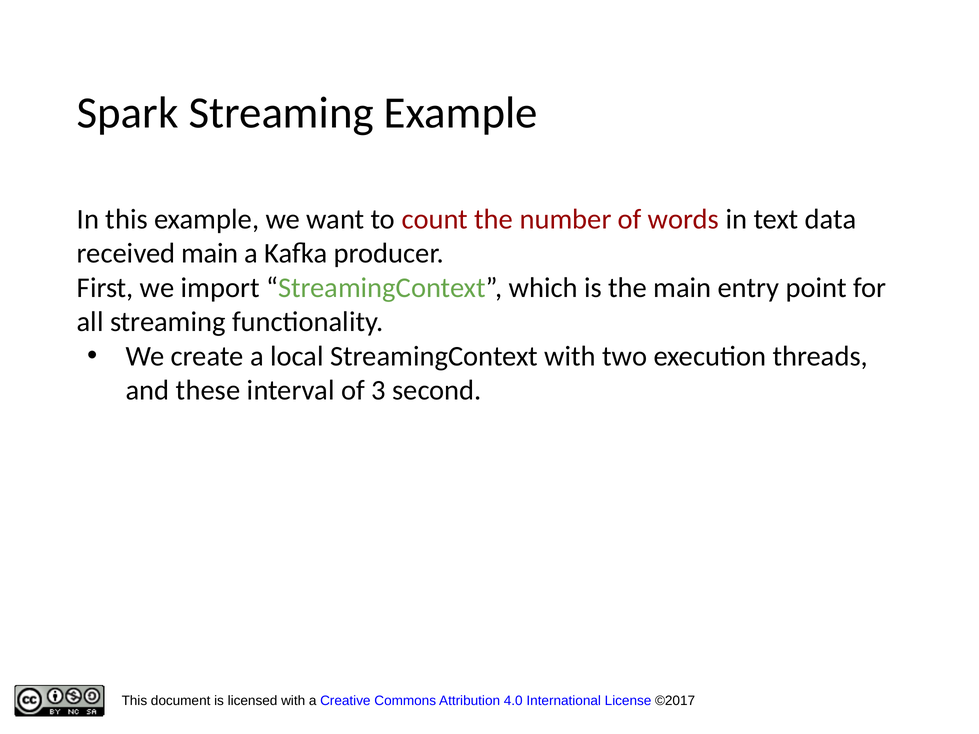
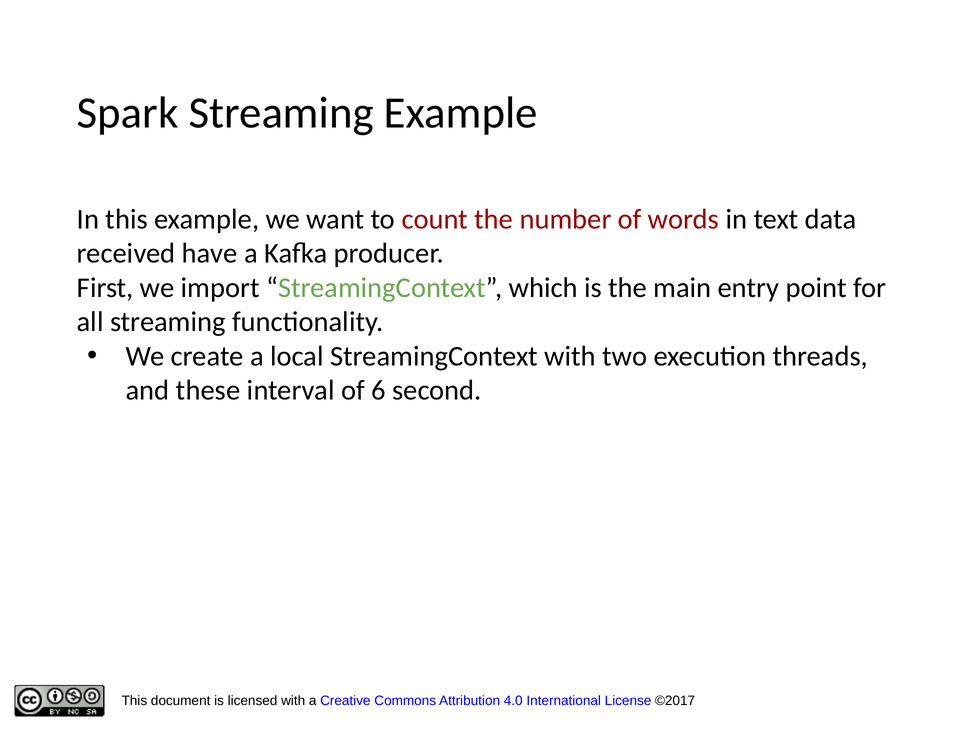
received main: main -> have
3: 3 -> 6
